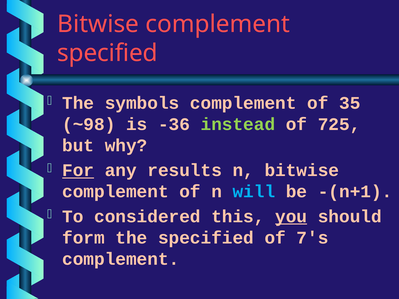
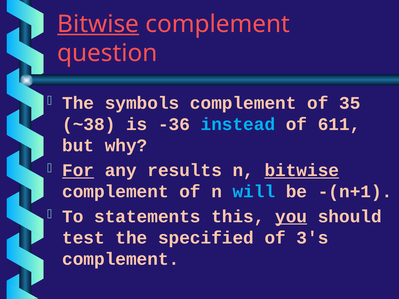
Bitwise at (98, 24) underline: none -> present
specified at (107, 53): specified -> question
~98: ~98 -> ~38
instead colour: light green -> light blue
725: 725 -> 611
bitwise at (302, 171) underline: none -> present
considered: considered -> statements
form: form -> test
7's: 7's -> 3's
